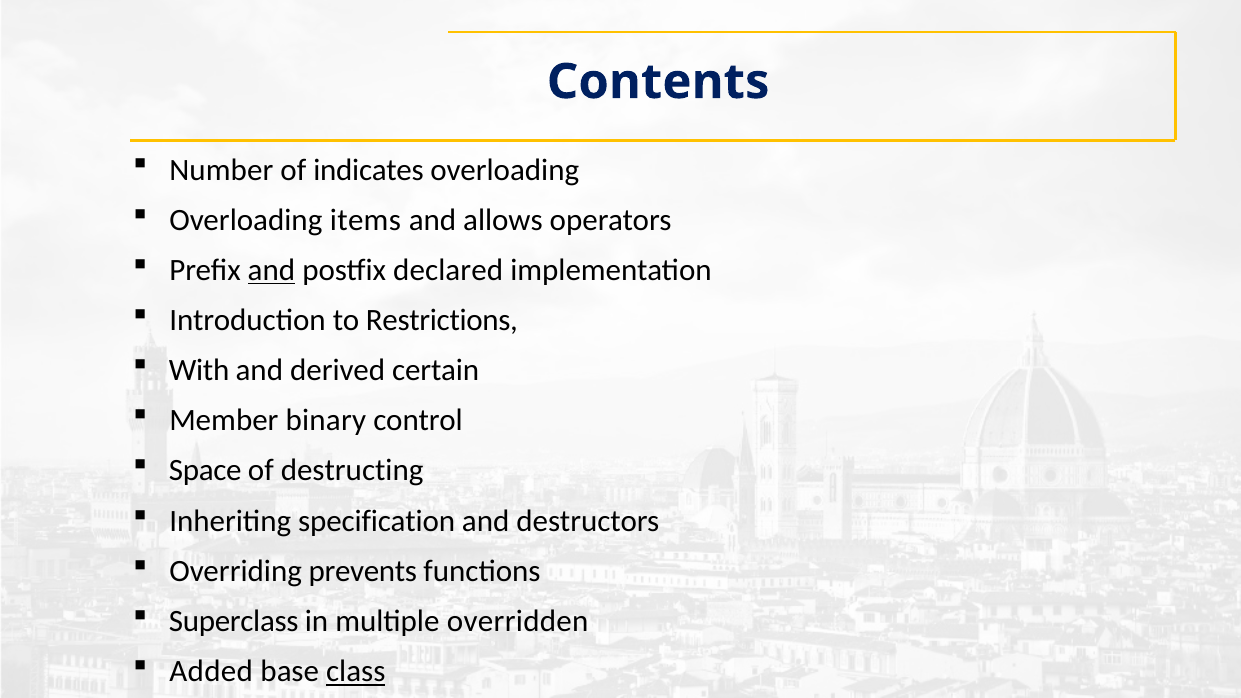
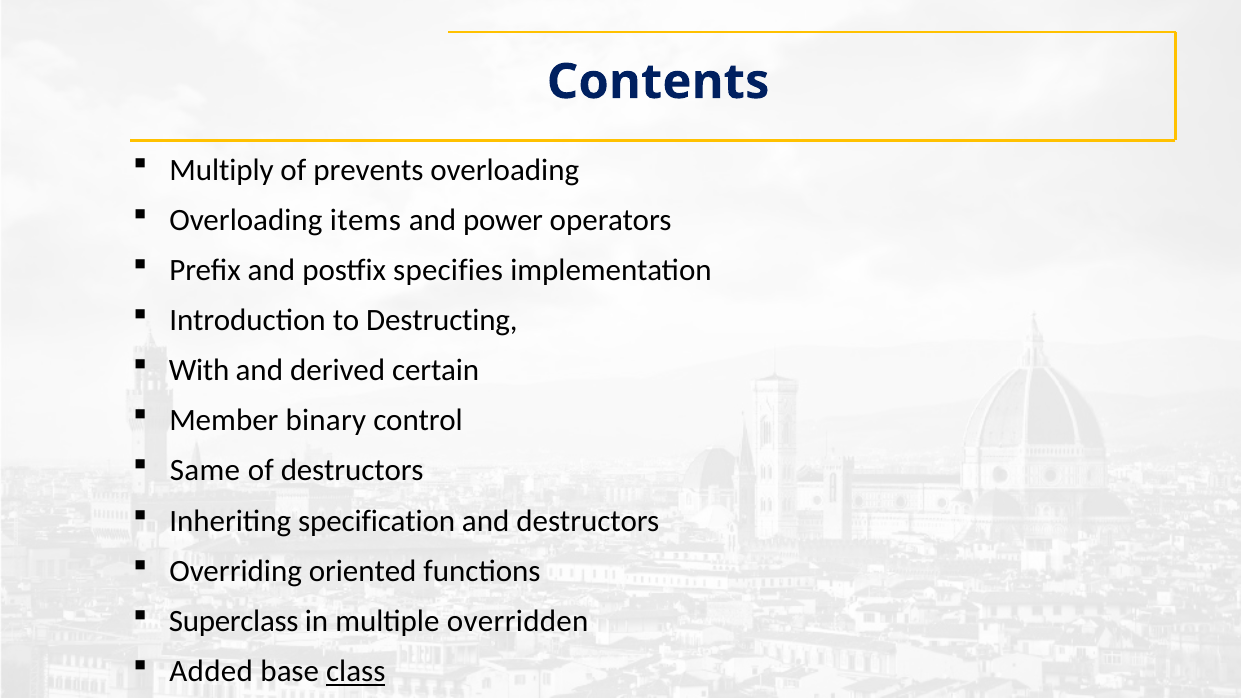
Number: Number -> Multiply
indicates: indicates -> prevents
allows: allows -> power
and at (271, 270) underline: present -> none
declared: declared -> specifies
Restrictions: Restrictions -> Destructing
Space: Space -> Same
of destructing: destructing -> destructors
prevents: prevents -> oriented
